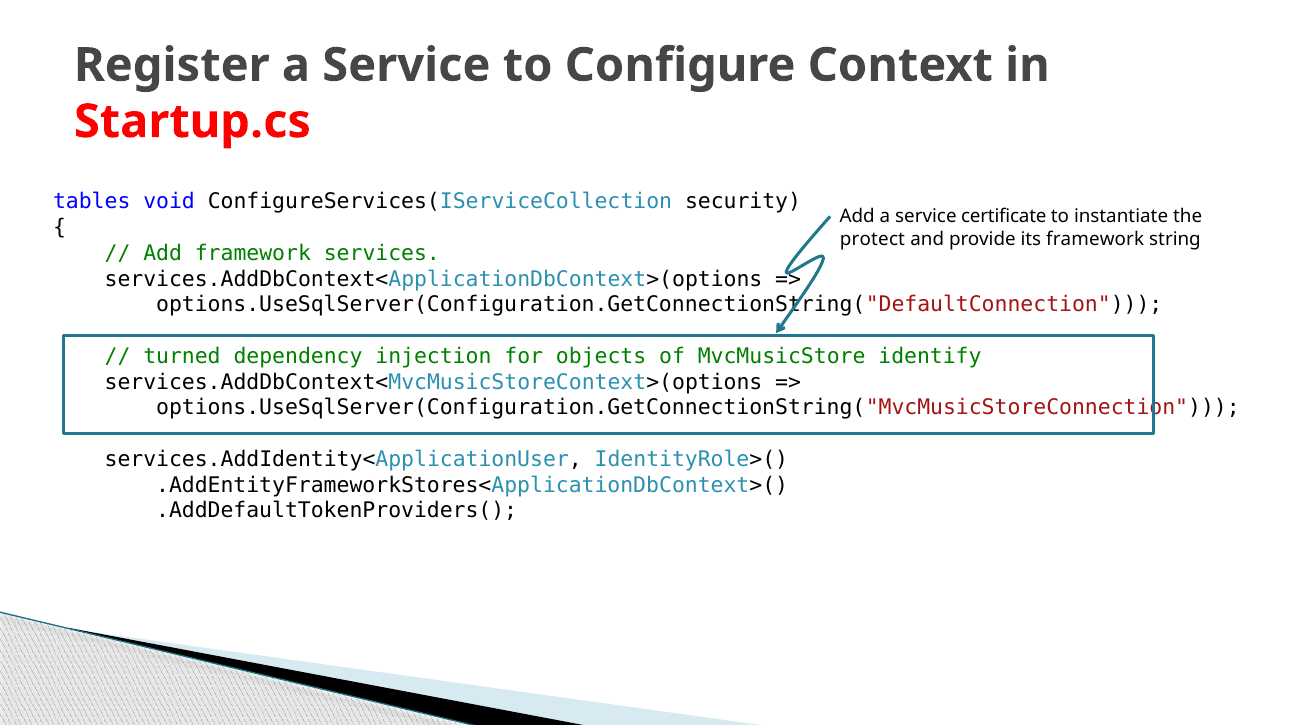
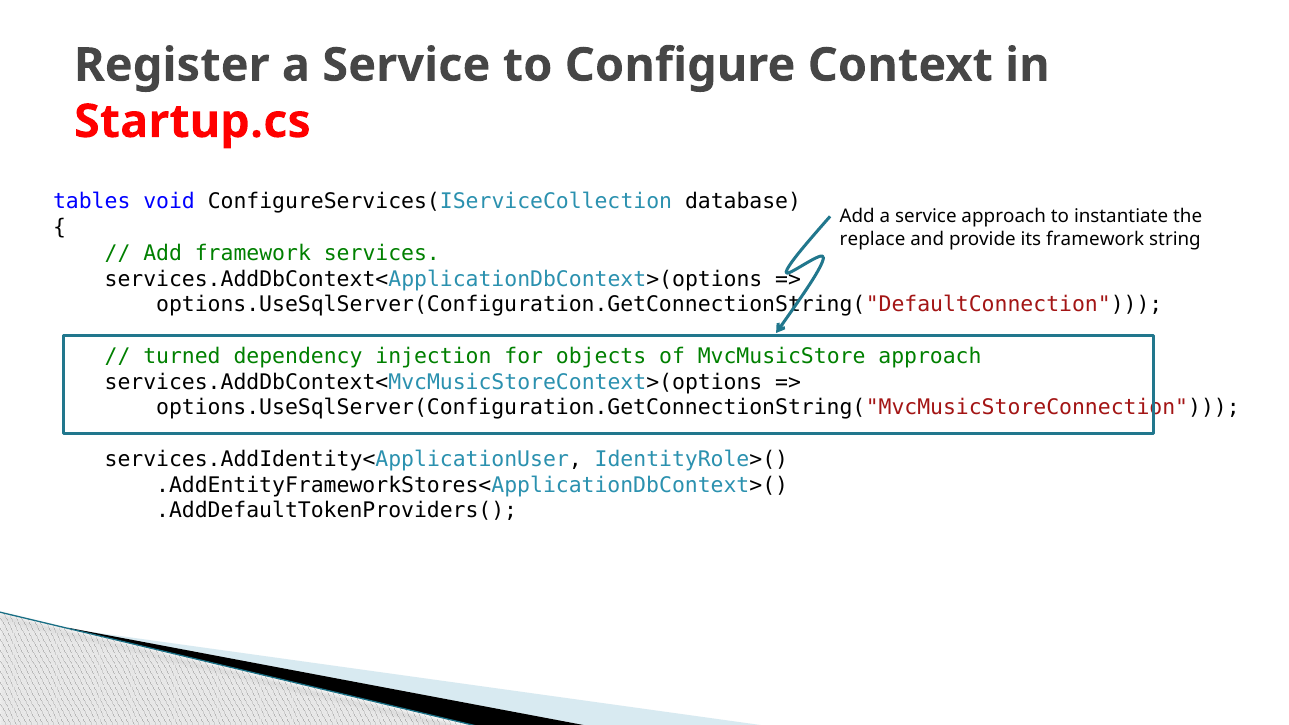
security: security -> database
service certificate: certificate -> approach
protect: protect -> replace
MvcMusicStore identify: identify -> approach
